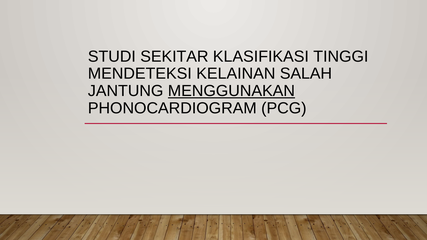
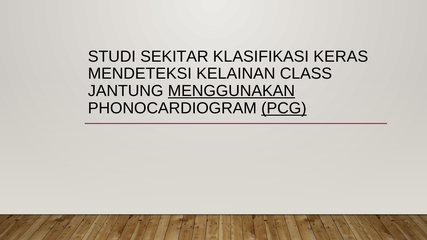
TINGGI: TINGGI -> KERAS
SALAH: SALAH -> CLASS
PCG underline: none -> present
